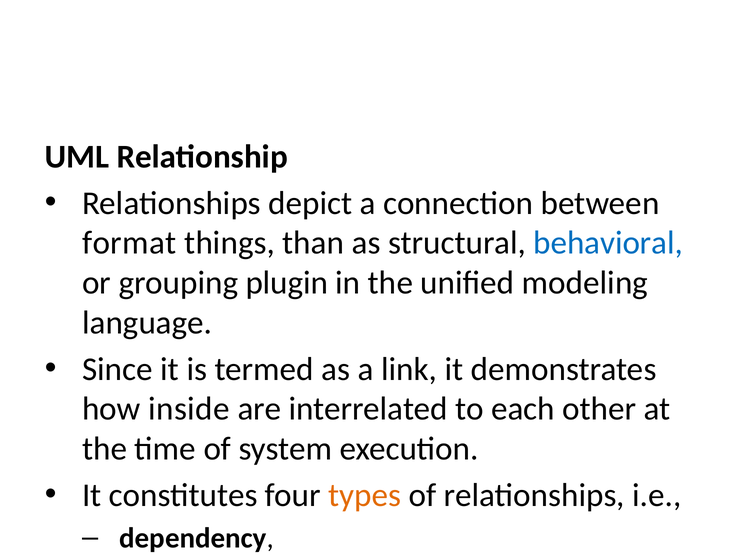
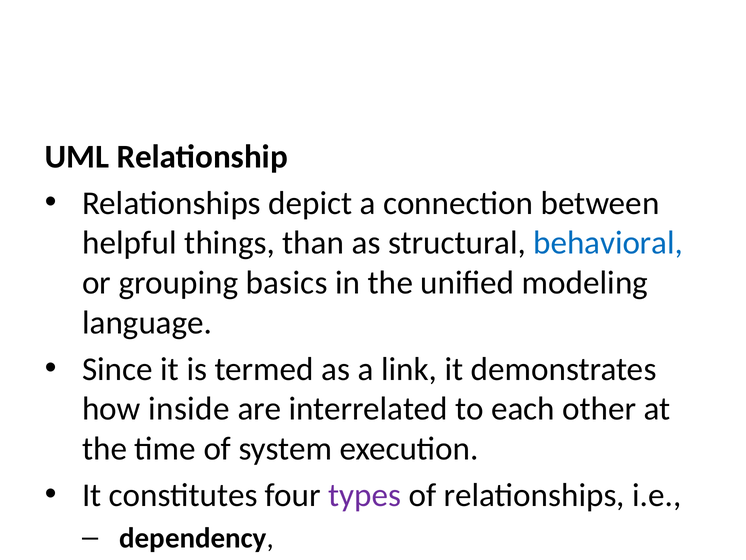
format: format -> helpful
plugin: plugin -> basics
types colour: orange -> purple
